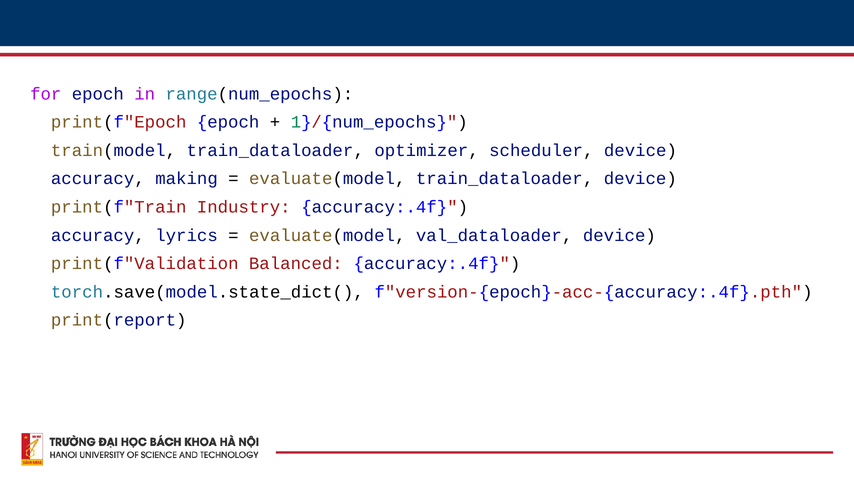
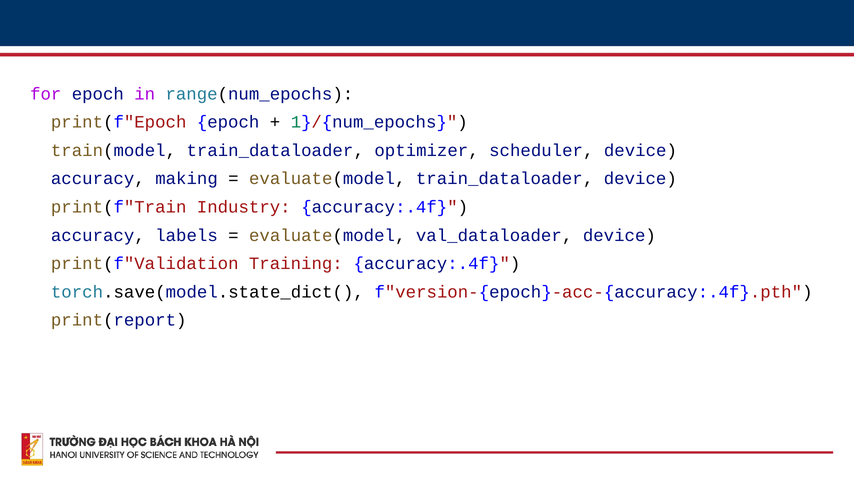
lyrics: lyrics -> labels
Balanced: Balanced -> Training
